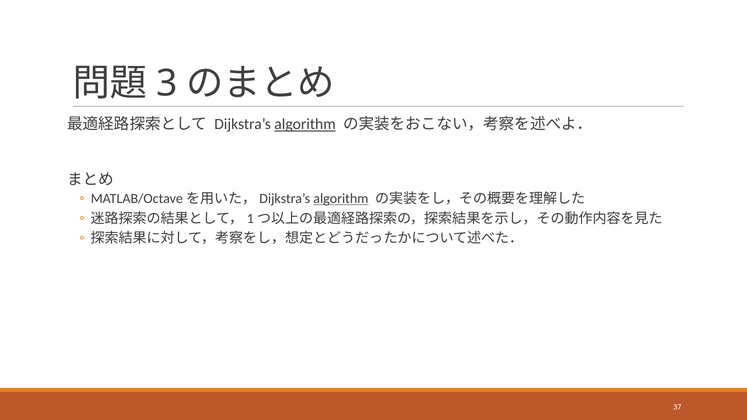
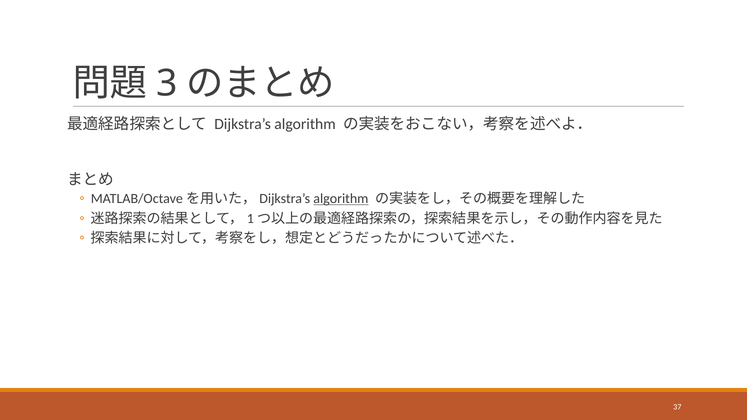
algorithm at (305, 124) underline: present -> none
